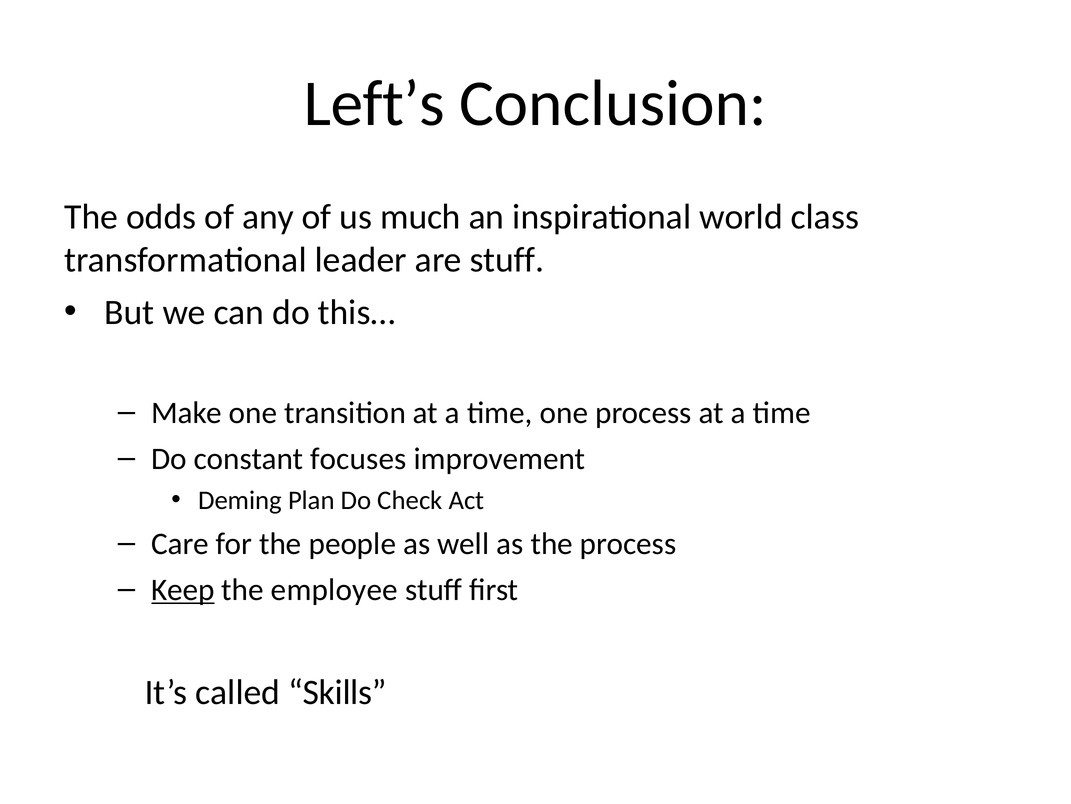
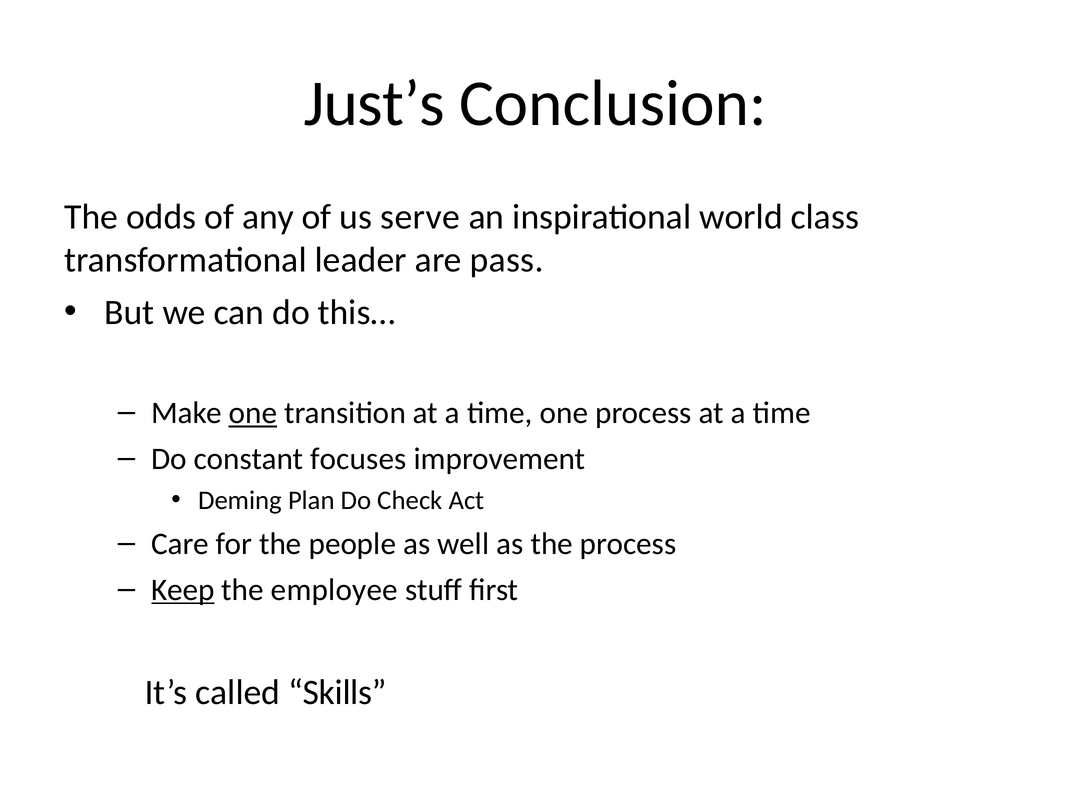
Left’s: Left’s -> Just’s
much: much -> serve
are stuff: stuff -> pass
one at (253, 412) underline: none -> present
